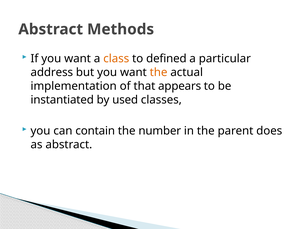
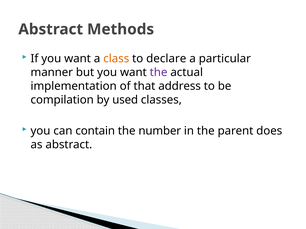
defined: defined -> declare
address: address -> manner
the at (159, 73) colour: orange -> purple
appears: appears -> address
instantiated: instantiated -> compilation
